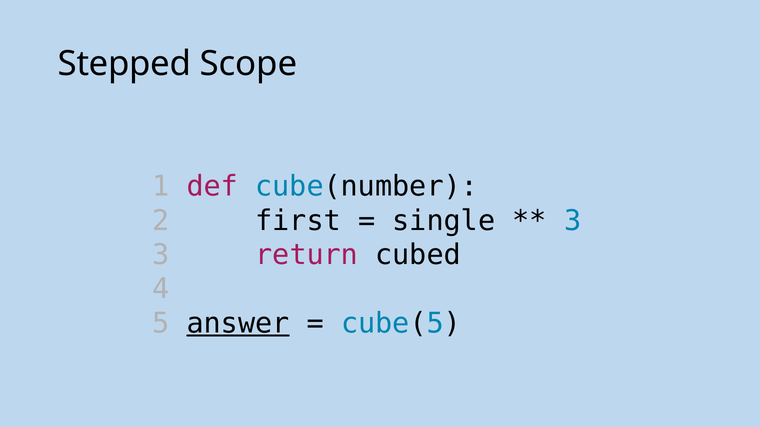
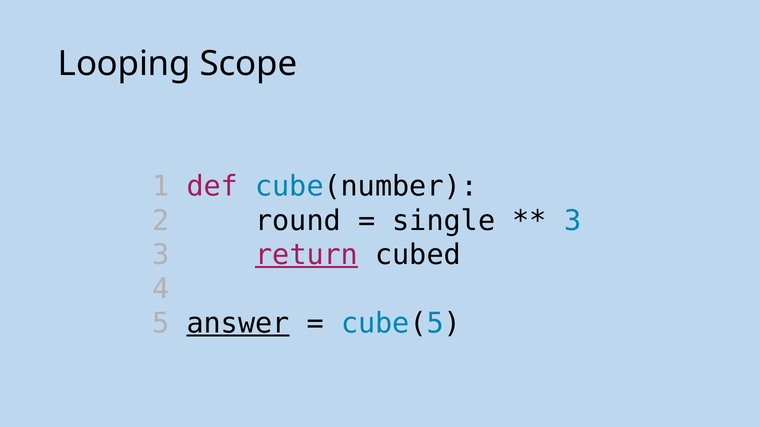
Stepped: Stepped -> Looping
first: first -> round
return underline: none -> present
